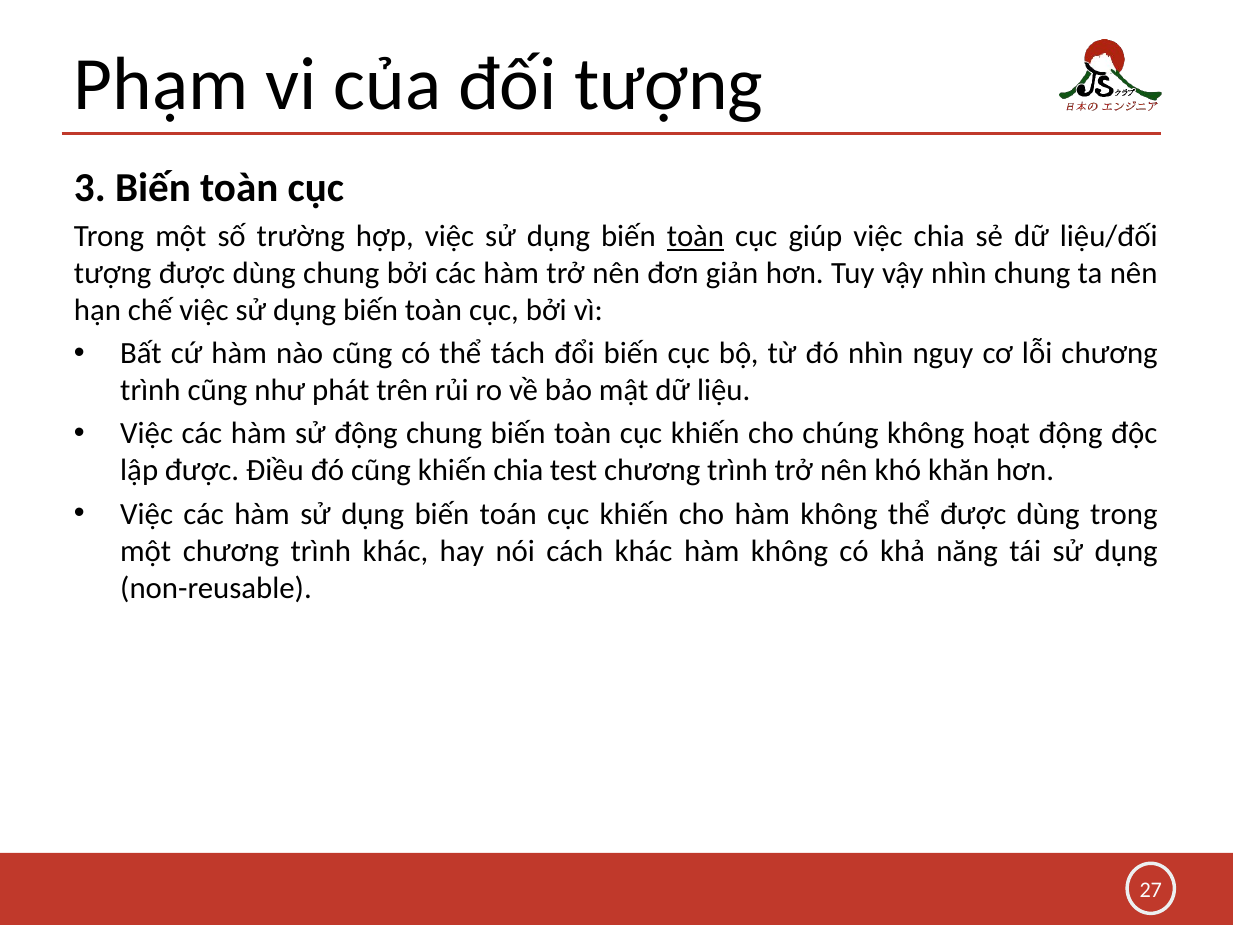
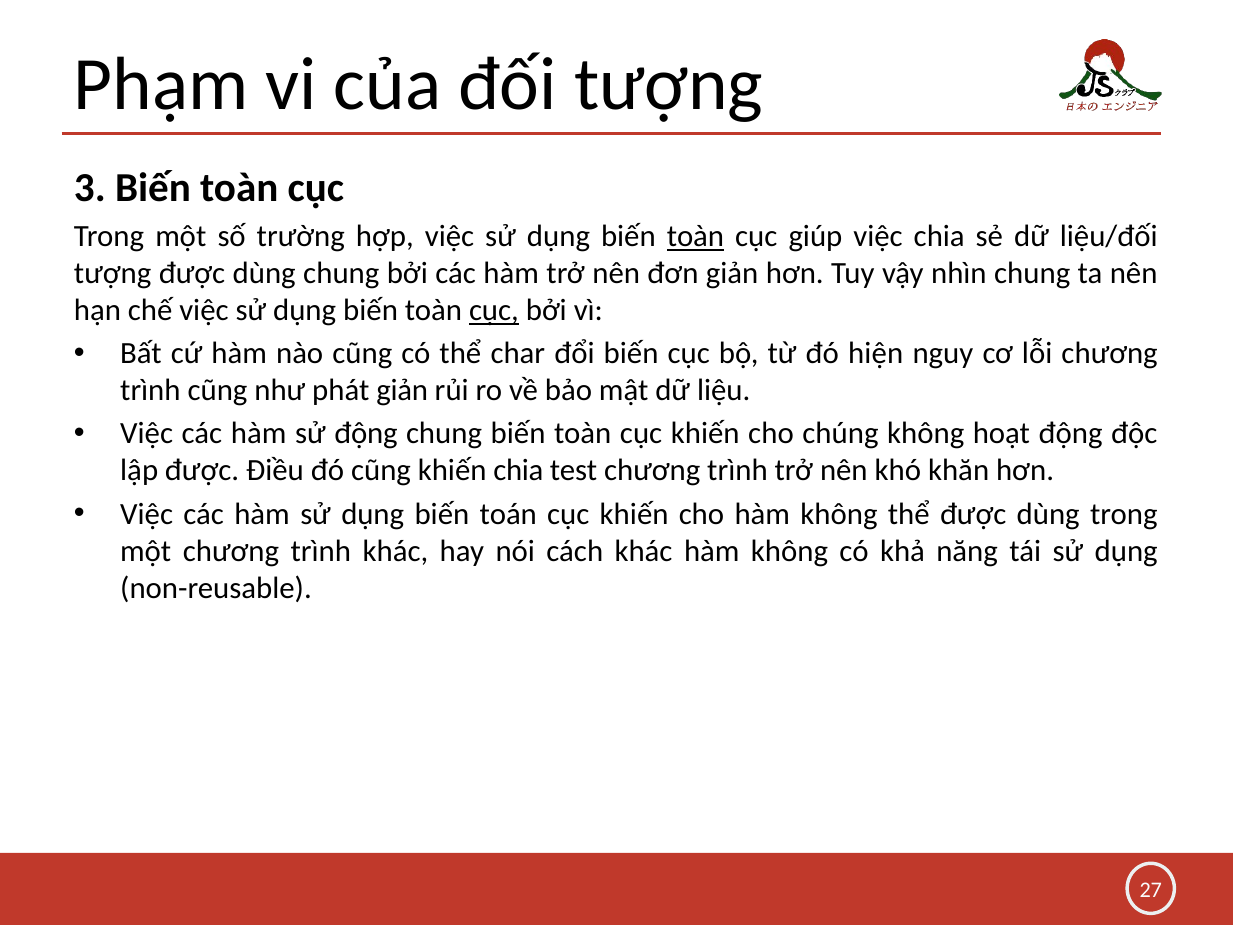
cục at (494, 310) underline: none -> present
tách: tách -> char
đó nhìn: nhìn -> hiện
phát trên: trên -> giản
